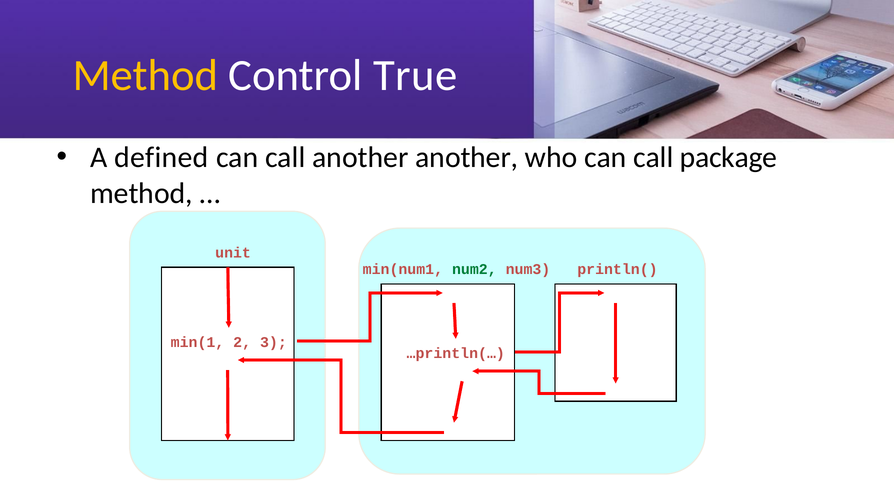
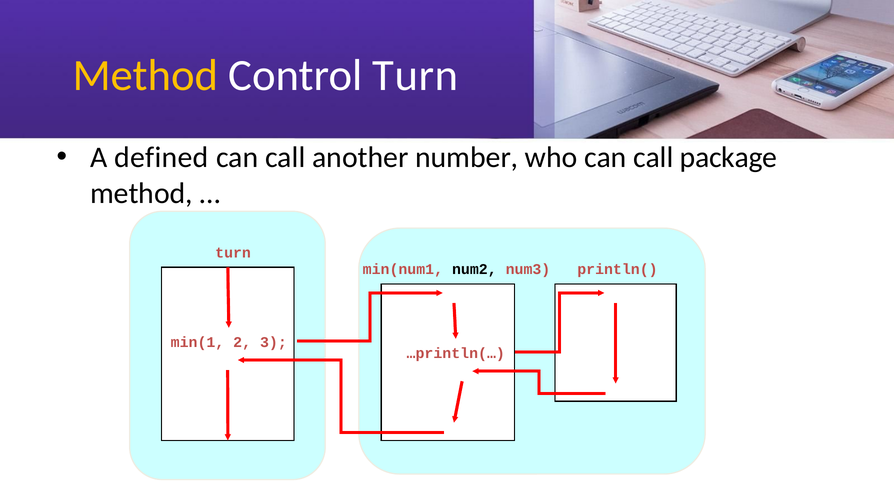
Control True: True -> Turn
another another: another -> number
unit at (233, 253): unit -> turn
num2 colour: green -> black
